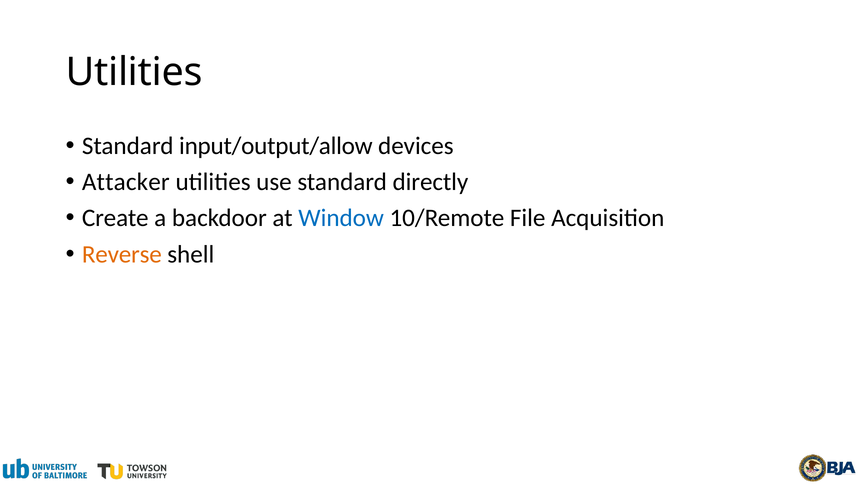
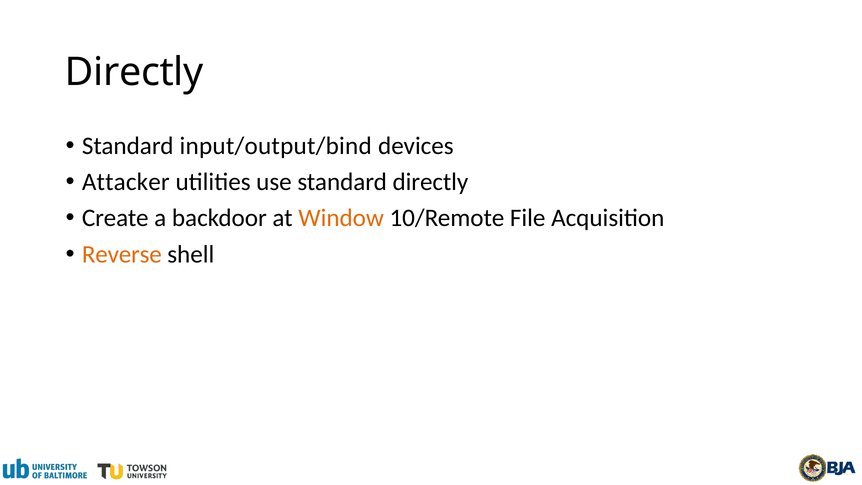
Utilities at (134, 72): Utilities -> Directly
input/output/allow: input/output/allow -> input/output/bind
Window colour: blue -> orange
